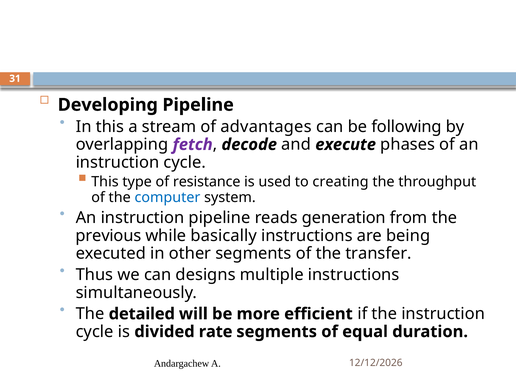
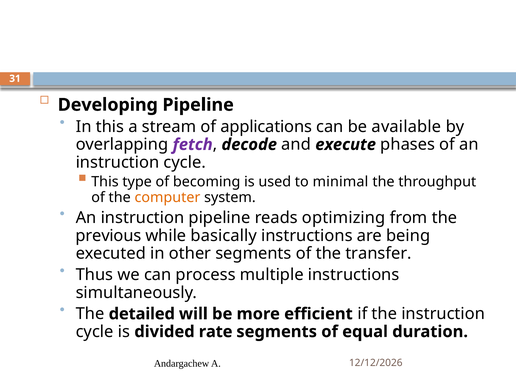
advantages: advantages -> applications
following: following -> available
resistance: resistance -> becoming
creating: creating -> minimal
computer colour: blue -> orange
generation: generation -> optimizing
designs: designs -> process
